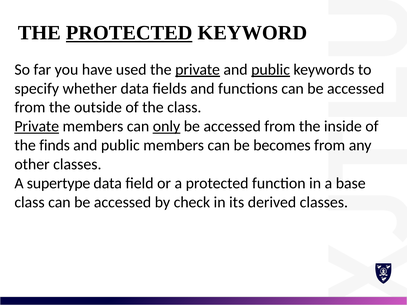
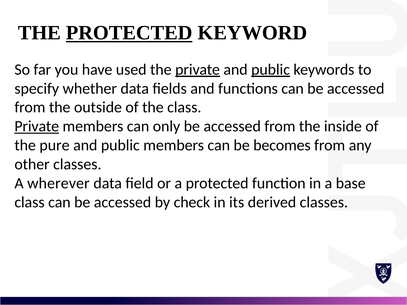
only underline: present -> none
finds: finds -> pure
supertype: supertype -> wherever
